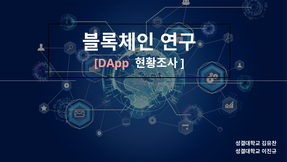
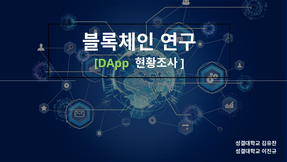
DApp colour: pink -> light green
